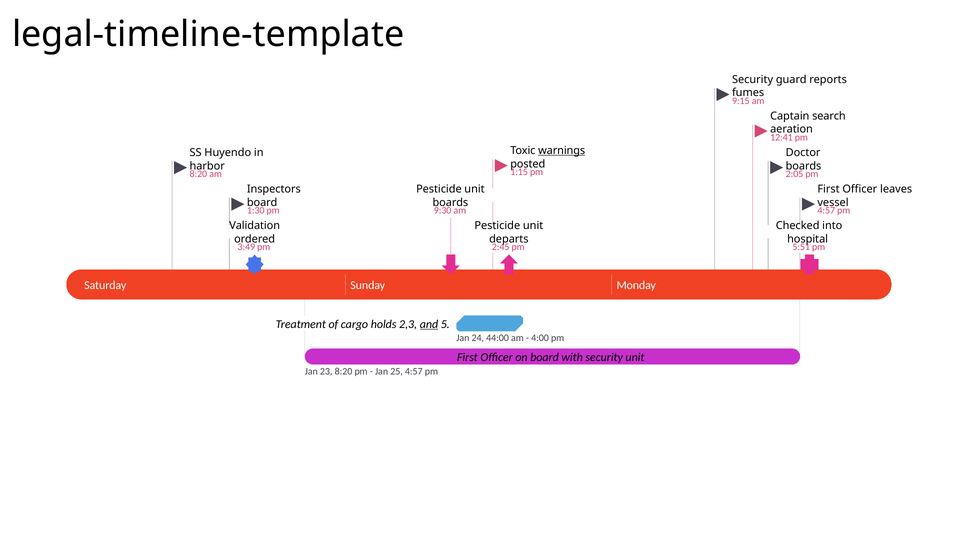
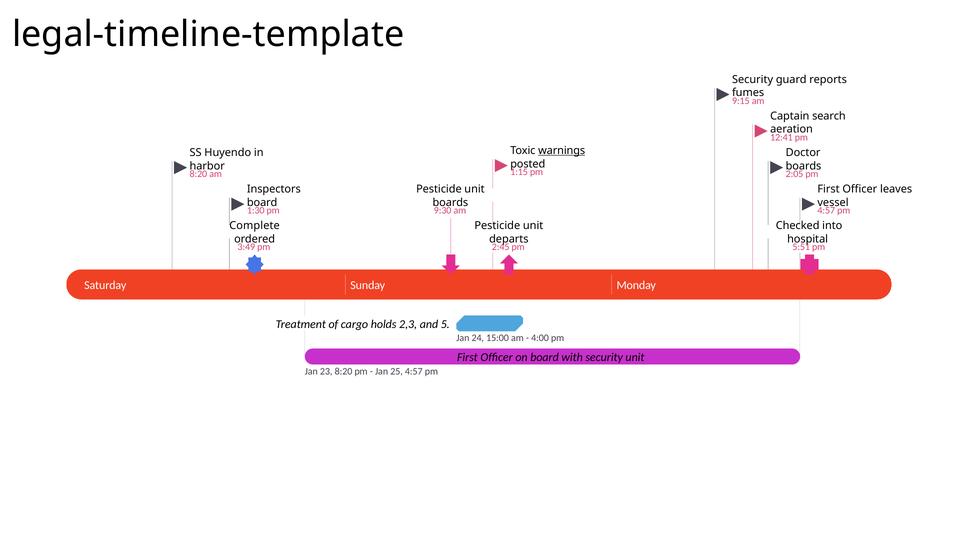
Validation: Validation -> Complete
and underline: present -> none
44:00: 44:00 -> 15:00
